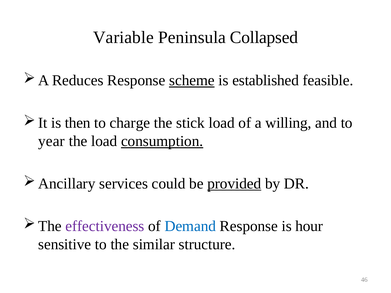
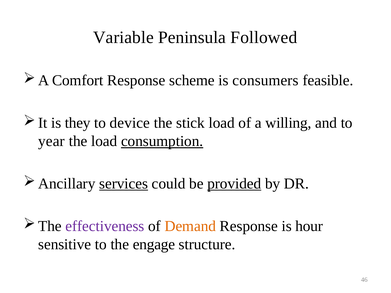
Collapsed: Collapsed -> Followed
Reduces: Reduces -> Comfort
scheme underline: present -> none
established: established -> consumers
then: then -> they
charge: charge -> device
services underline: none -> present
Demand colour: blue -> orange
similar: similar -> engage
